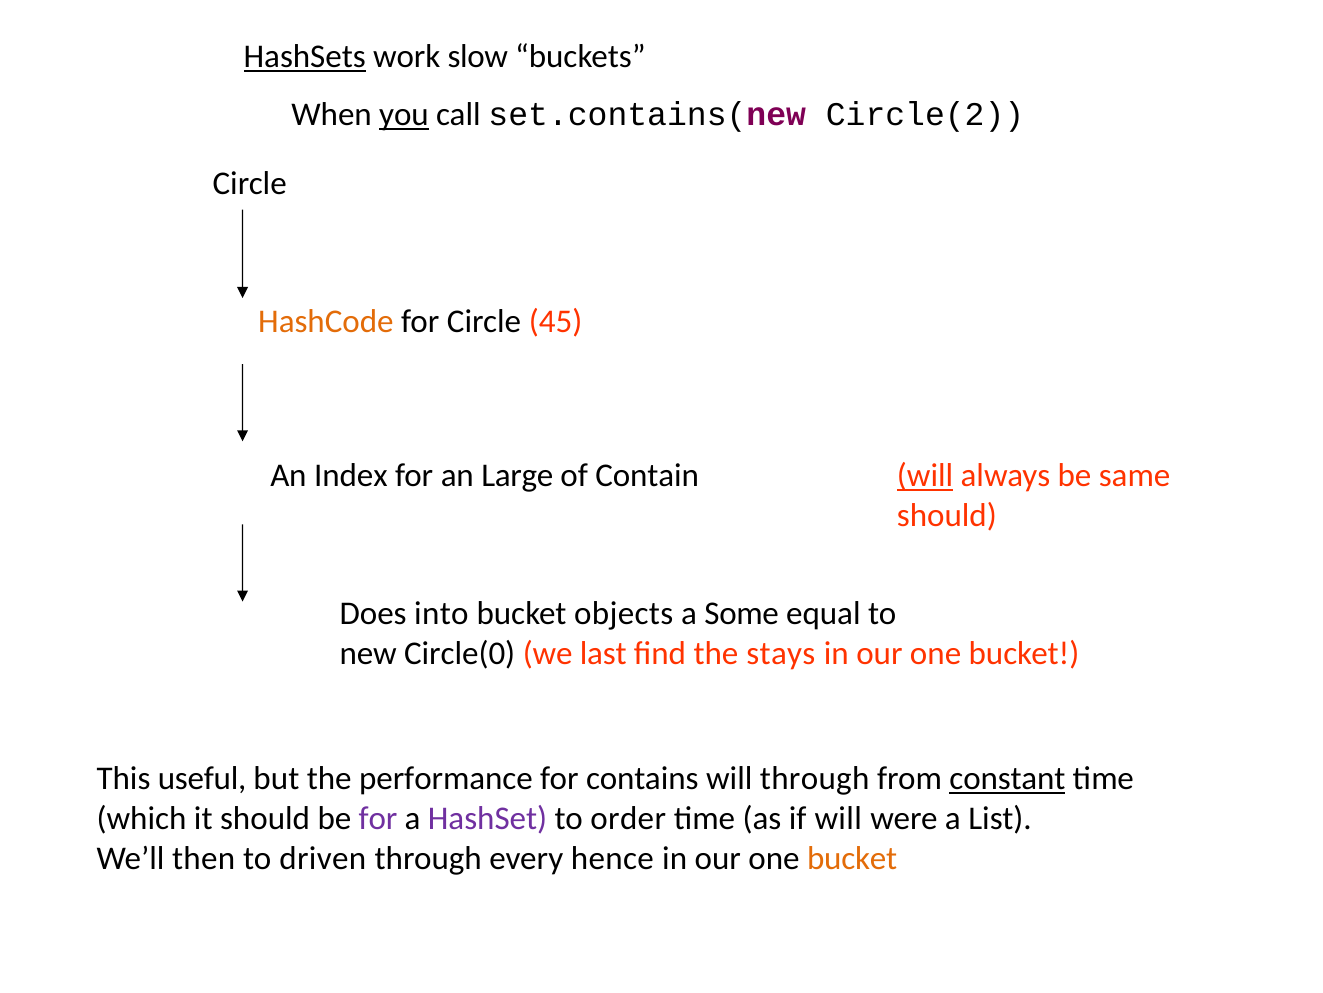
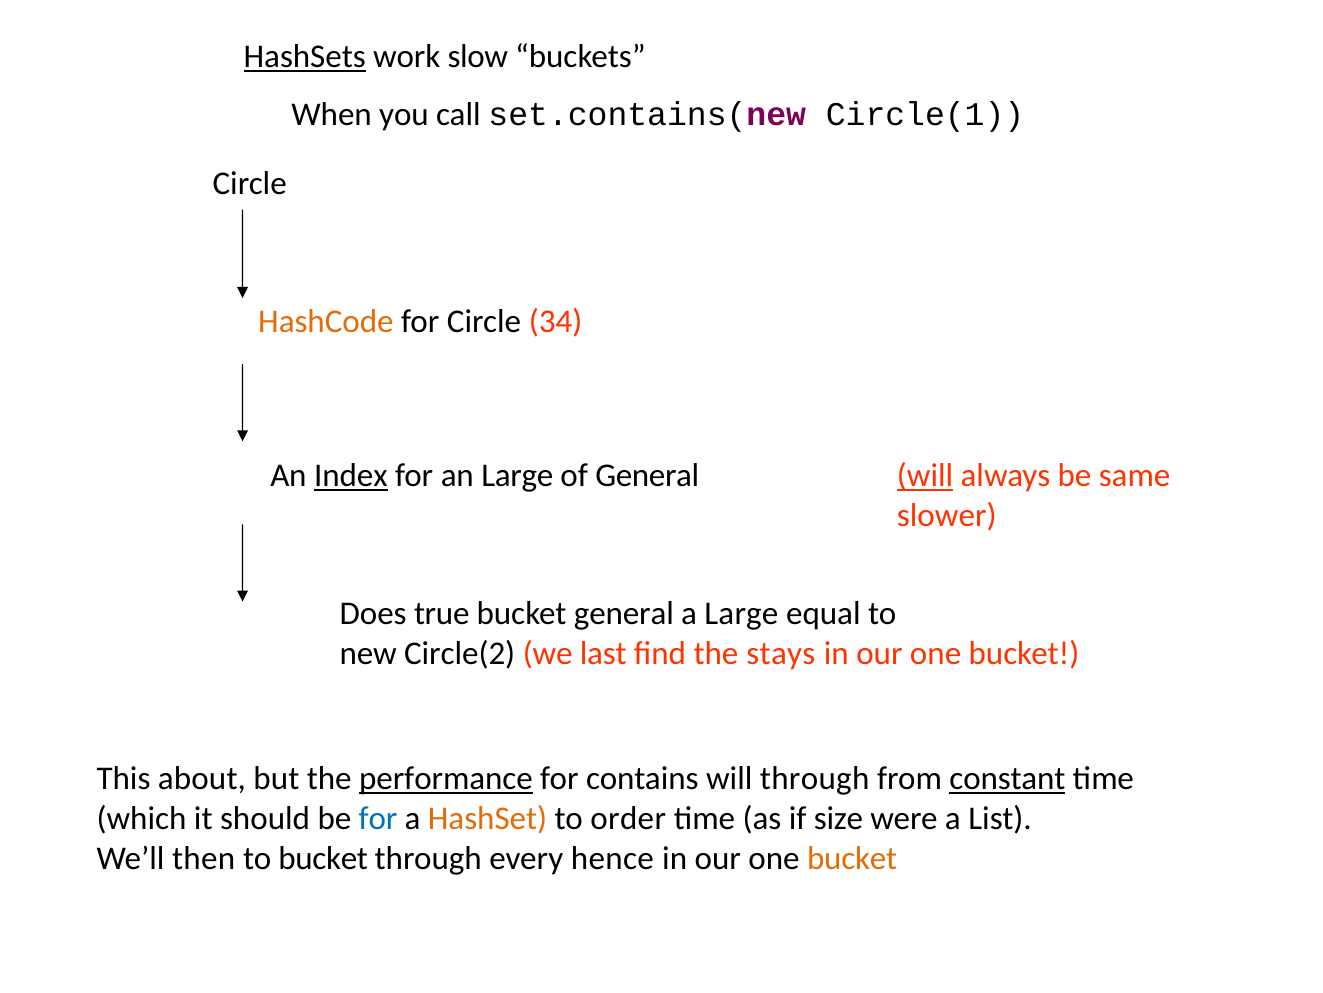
you underline: present -> none
Circle(2: Circle(2 -> Circle(1
45: 45 -> 34
Index underline: none -> present
of Contain: Contain -> General
should at (947, 515): should -> slower
into: into -> true
bucket objects: objects -> general
a Some: Some -> Large
Circle(0: Circle(0 -> Circle(2
useful: useful -> about
performance underline: none -> present
for at (378, 818) colour: purple -> blue
HashSet colour: purple -> orange
if will: will -> size
to driven: driven -> bucket
